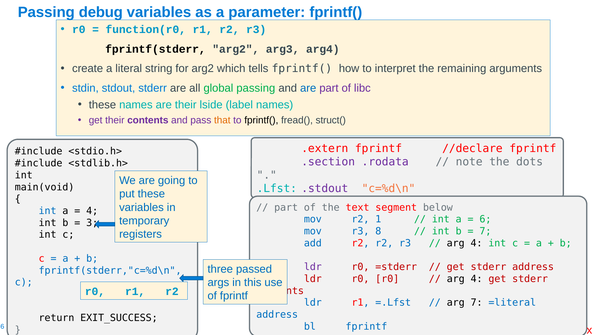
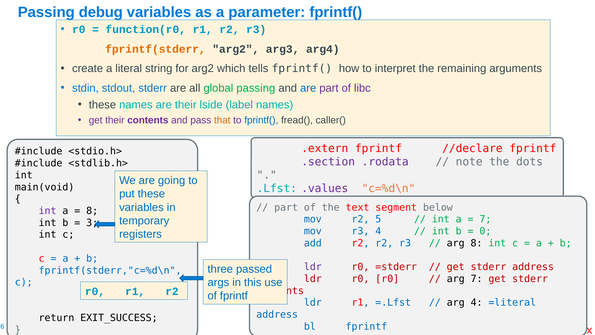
fprintf(stderr colour: black -> orange
fprintf( at (261, 120) colour: black -> blue
struct(: struct( -> caller(
.stdout: .stdout -> .values
int at (48, 211) colour: blue -> purple
4 at (92, 211): 4 -> 8
1: 1 -> 5
6 at (485, 219): 6 -> 7
r3 8: 8 -> 4
7 at (485, 231): 7 -> 0
4 at (476, 243): 4 -> 8
4 at (477, 279): 4 -> 7
arg 7: 7 -> 4
